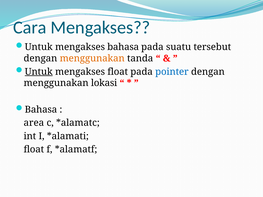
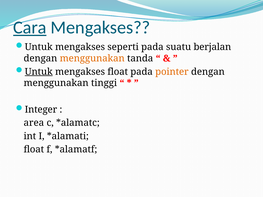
Cara underline: none -> present
mengakses bahasa: bahasa -> seperti
tersebut: tersebut -> berjalan
pointer colour: blue -> orange
lokasi: lokasi -> tinggi
Bahasa at (41, 110): Bahasa -> Integer
